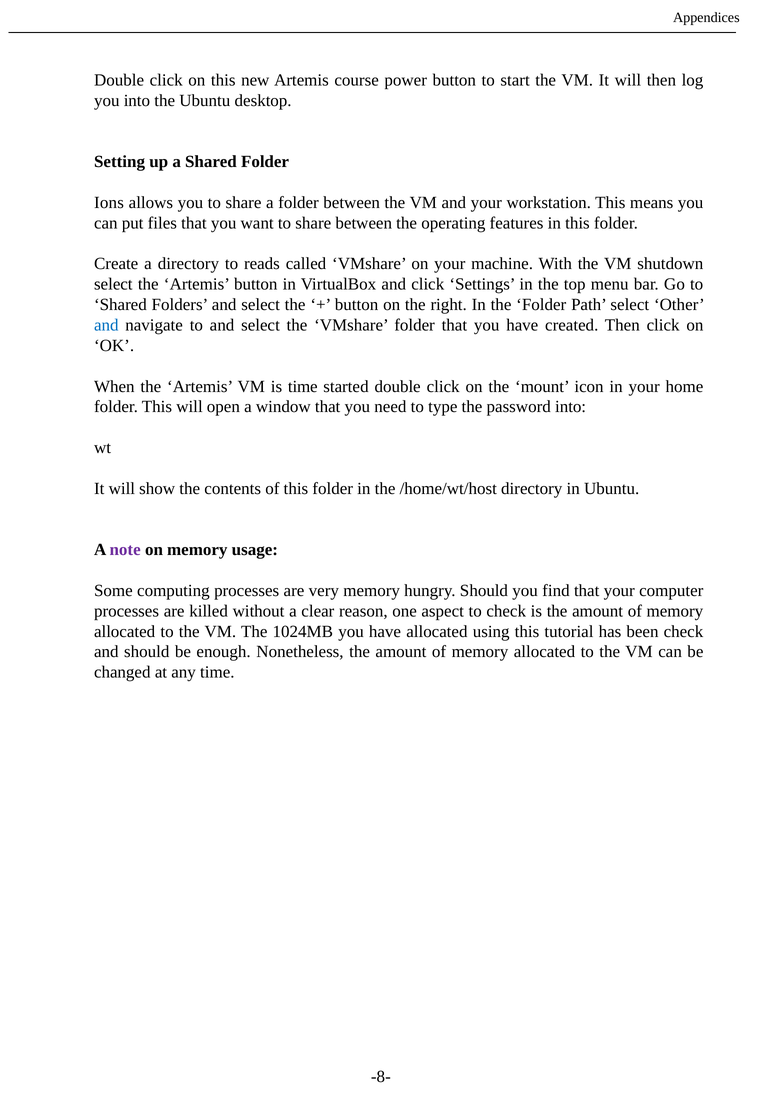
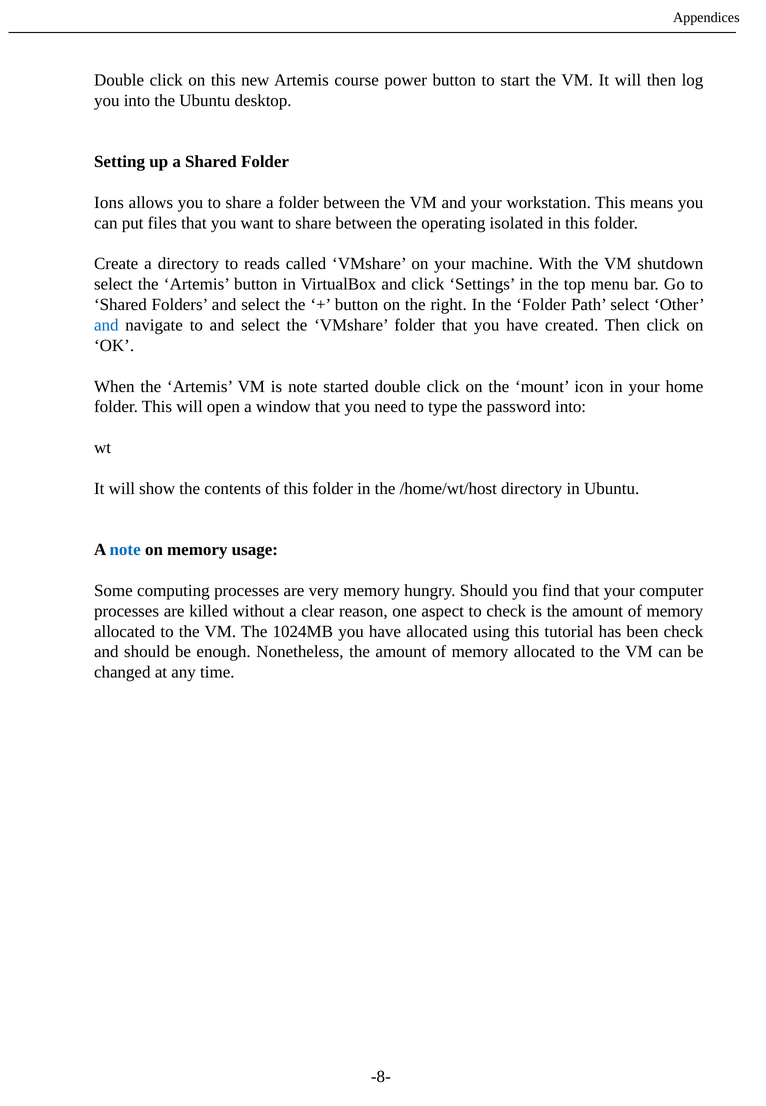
features: features -> isolated
is time: time -> note
note at (125, 550) colour: purple -> blue
